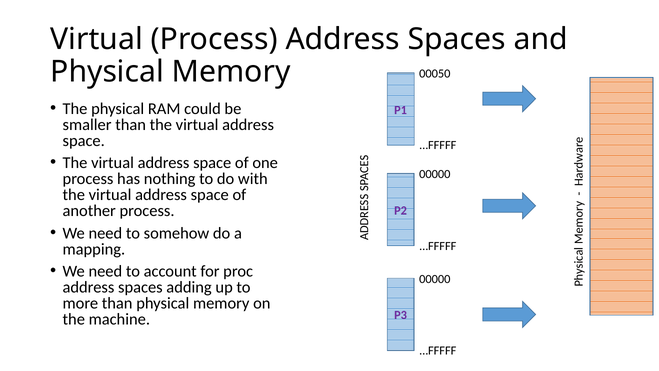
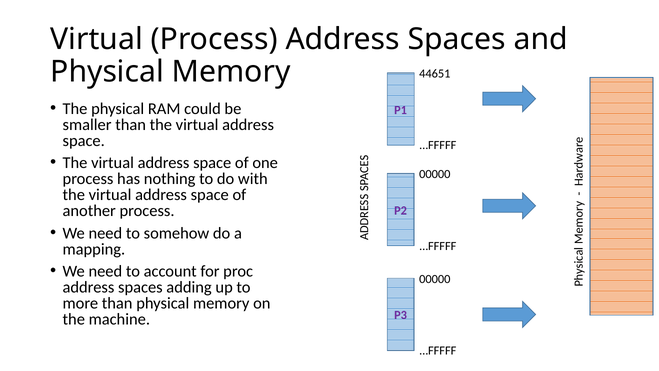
00050: 00050 -> 44651
